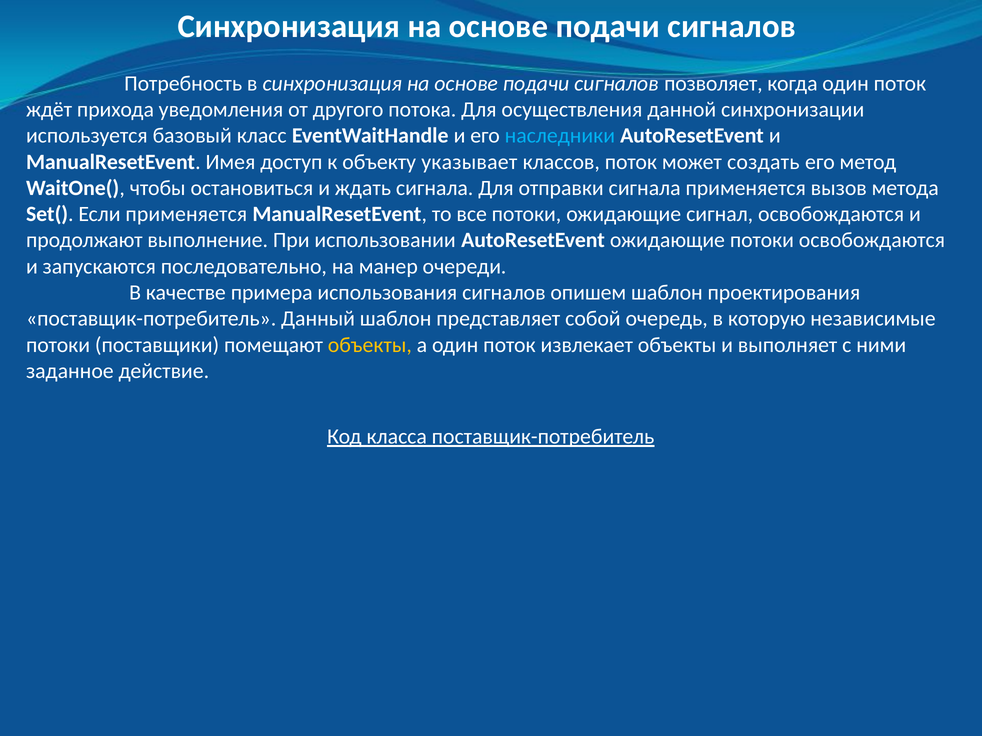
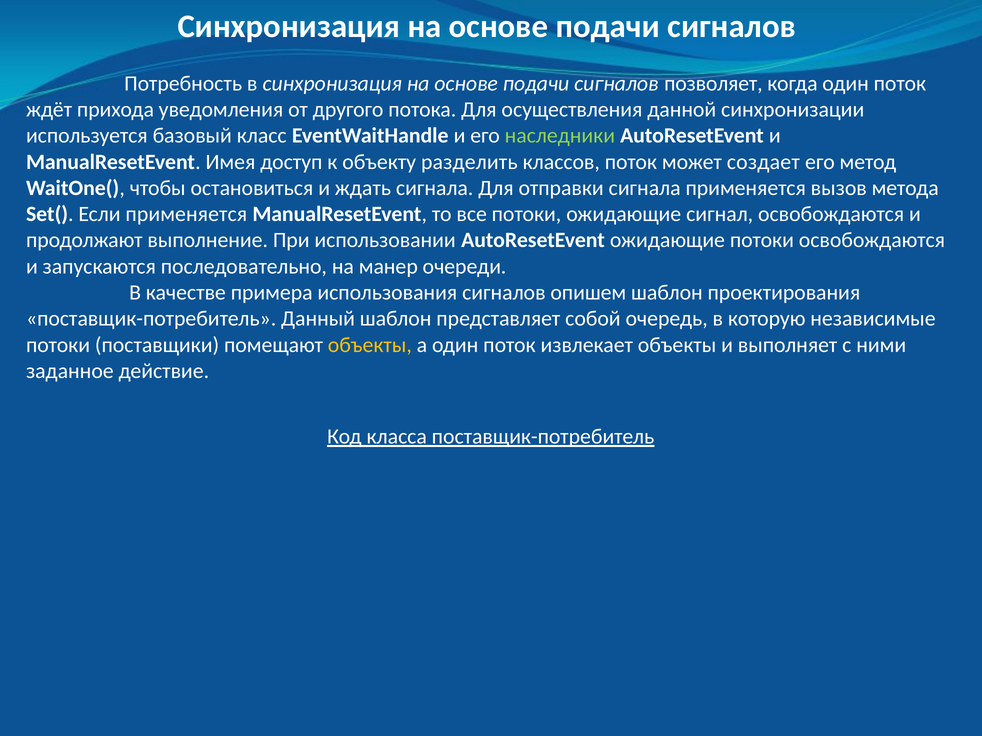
наследники colour: light blue -> light green
указывает: указывает -> разделить
создать: создать -> создает
